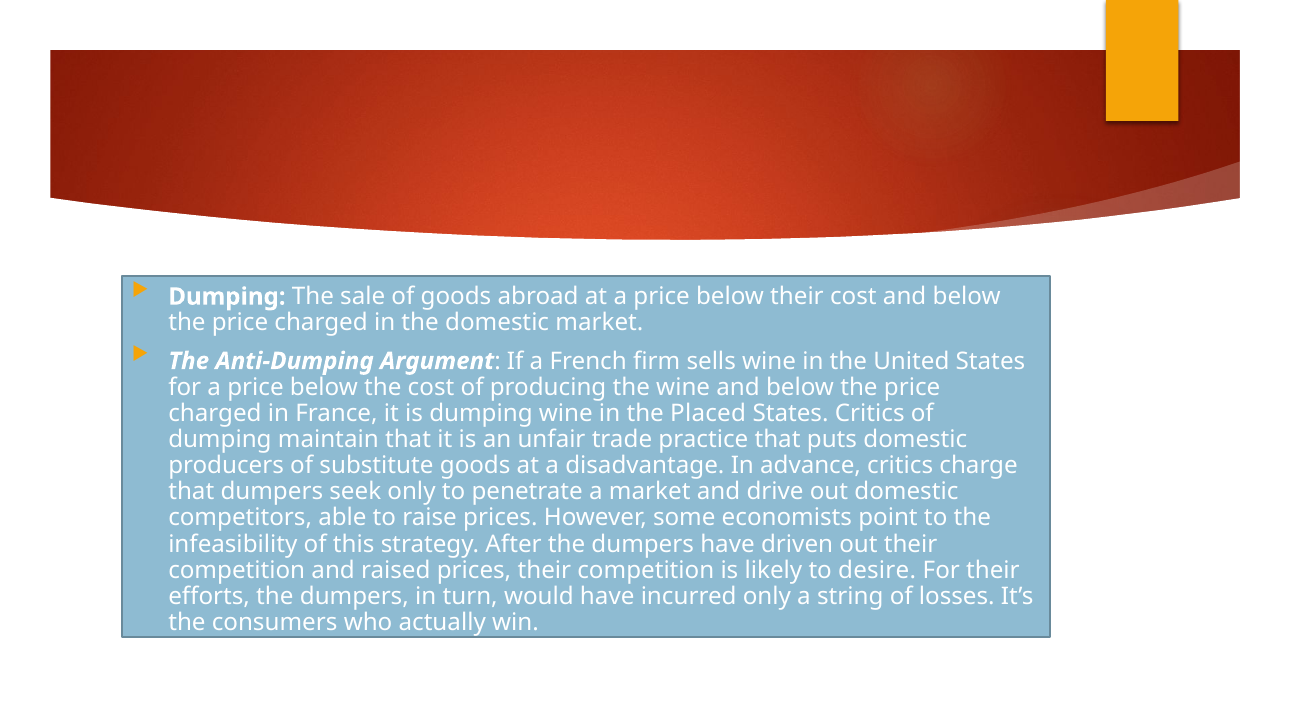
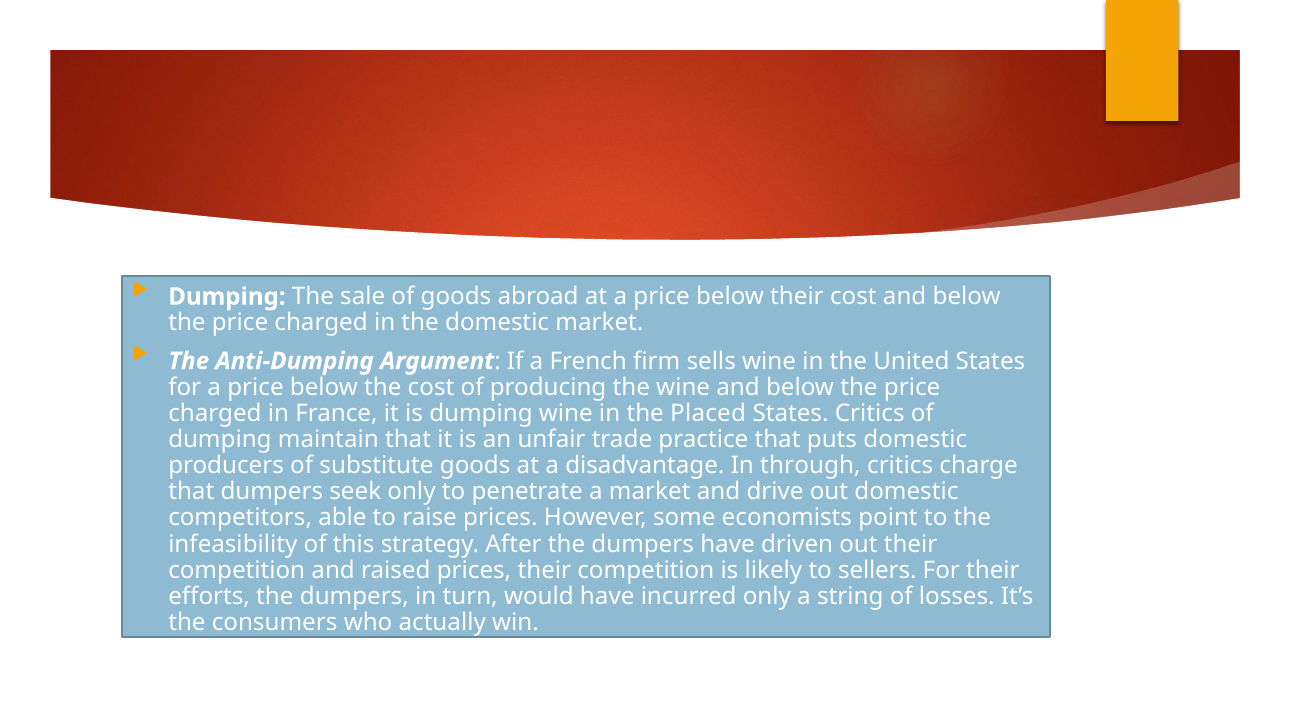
advance: advance -> through
desire: desire -> sellers
